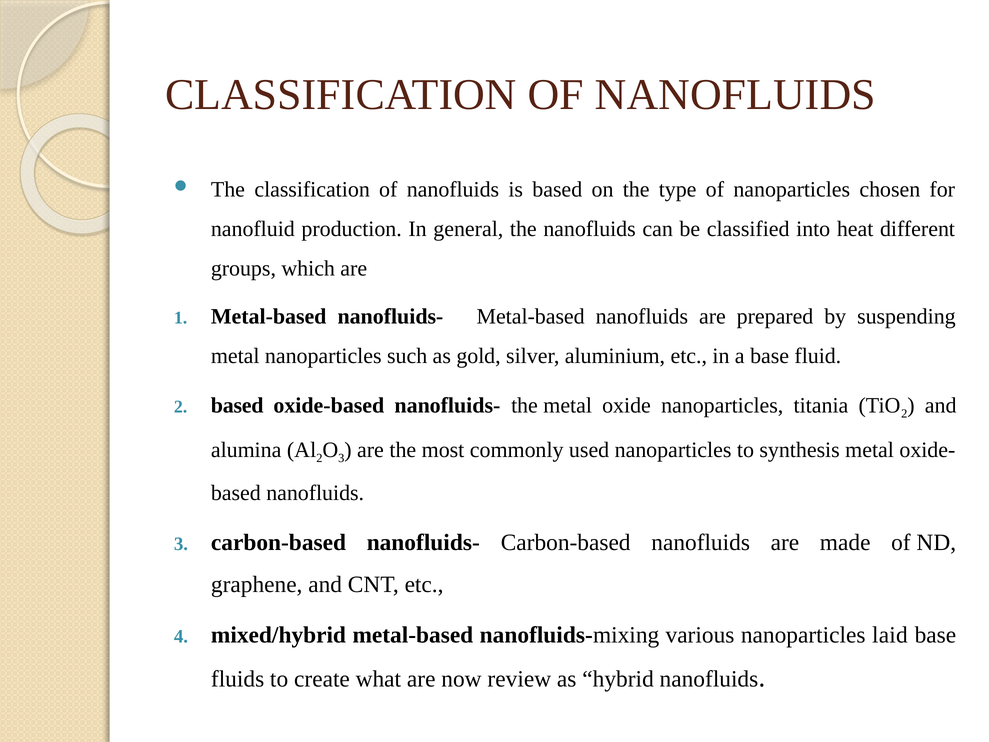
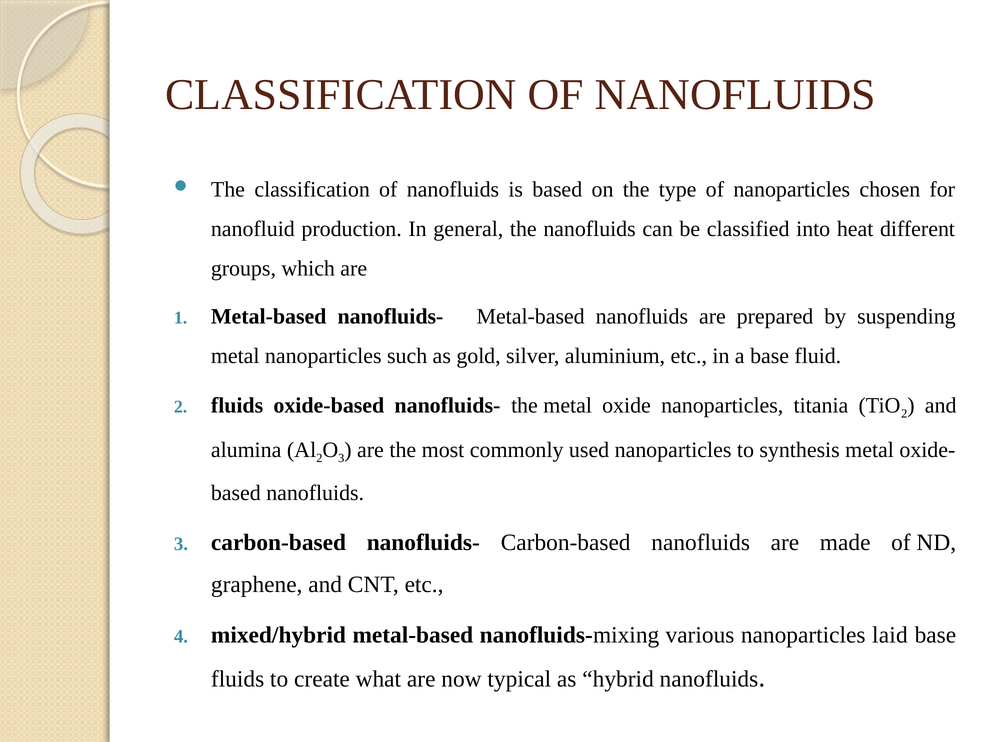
based at (237, 405): based -> fluids
review: review -> typical
